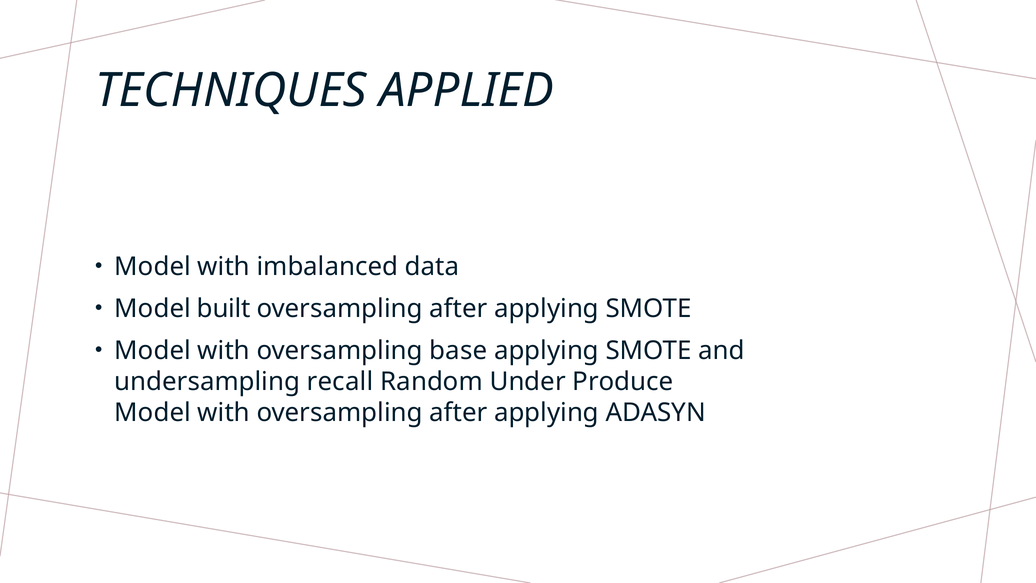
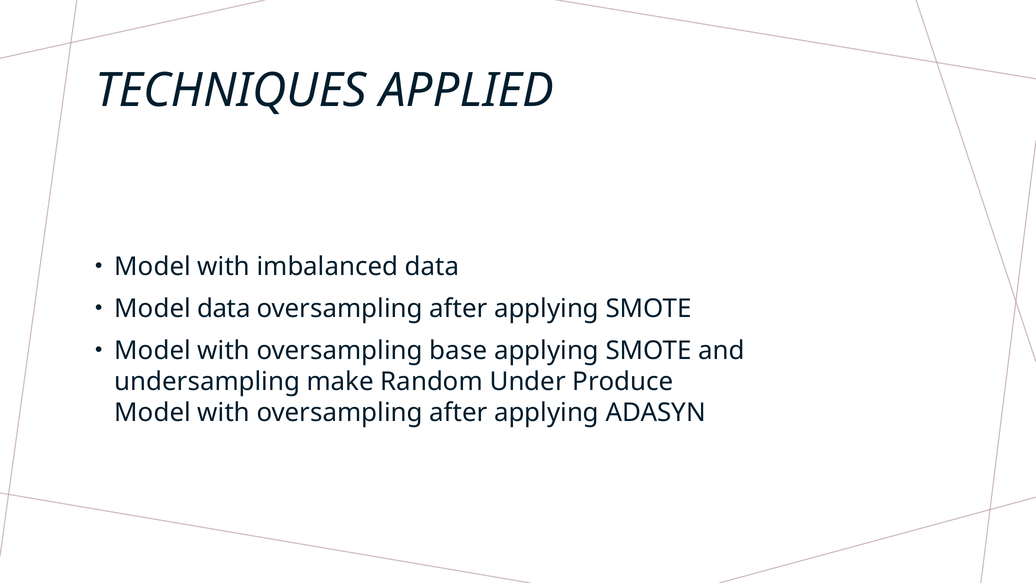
Model built: built -> data
recall: recall -> make
